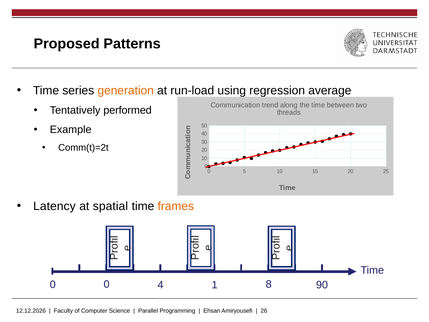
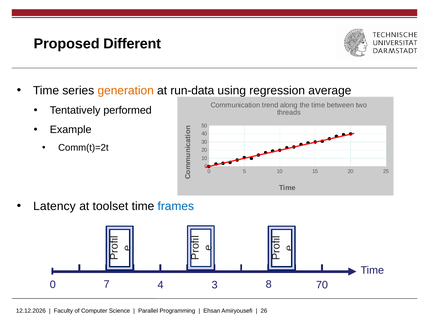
Patterns: Patterns -> Different
run-load: run-load -> run-data
spatial: spatial -> toolset
frames colour: orange -> blue
0 0: 0 -> 7
1: 1 -> 3
90: 90 -> 70
